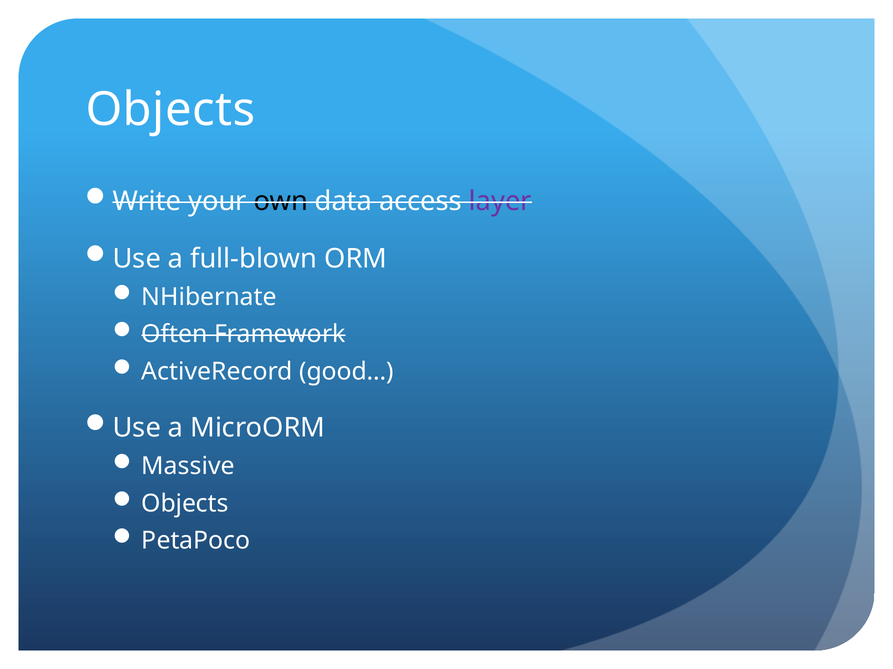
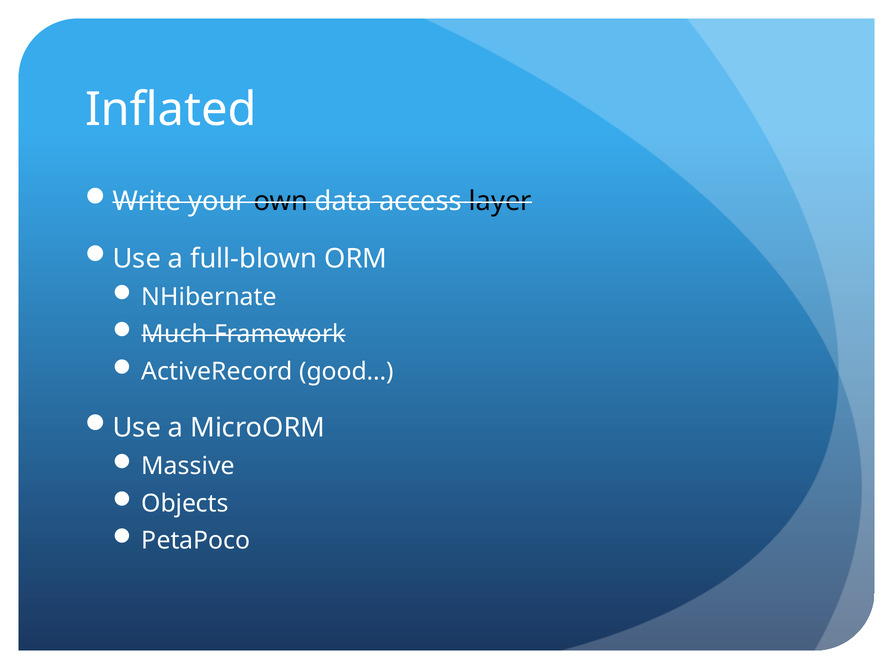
Objects at (170, 110): Objects -> Inflated
layer colour: purple -> black
Often: Often -> Much
